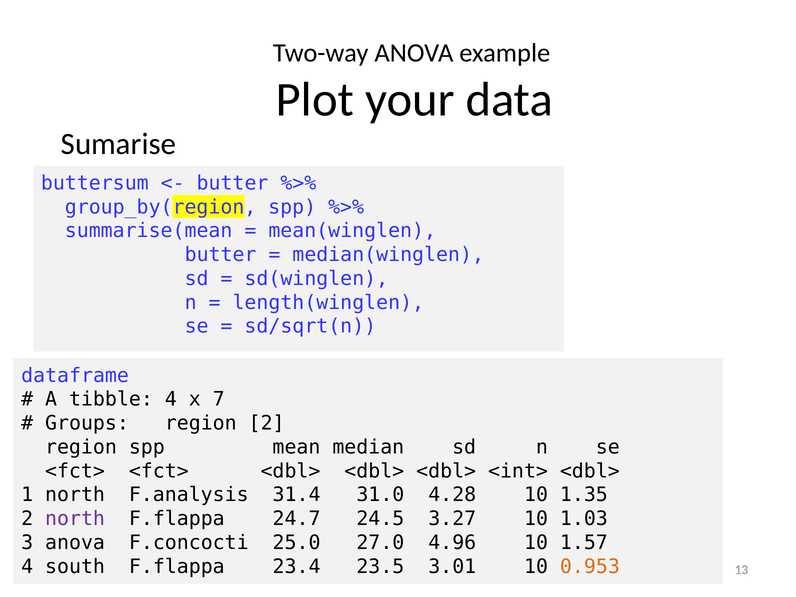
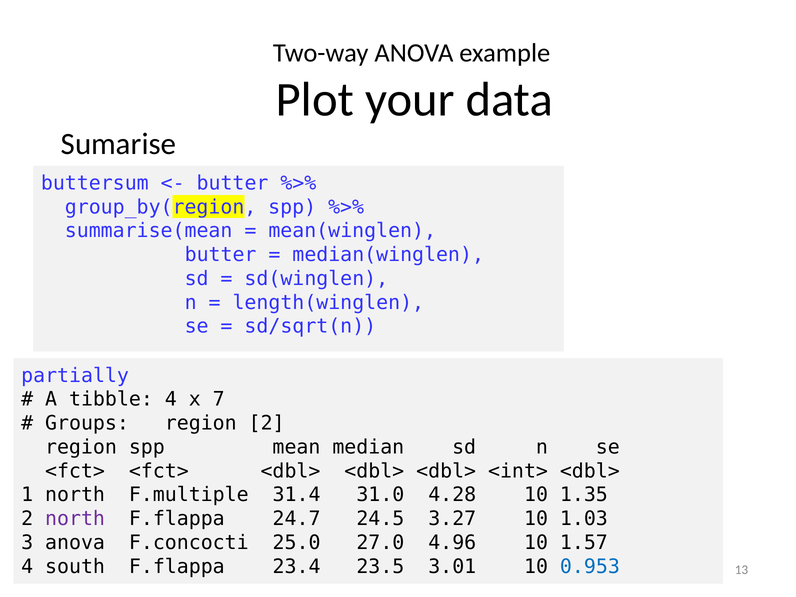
dataframe: dataframe -> partially
F.analysis: F.analysis -> F.multiple
0.953 colour: orange -> blue
